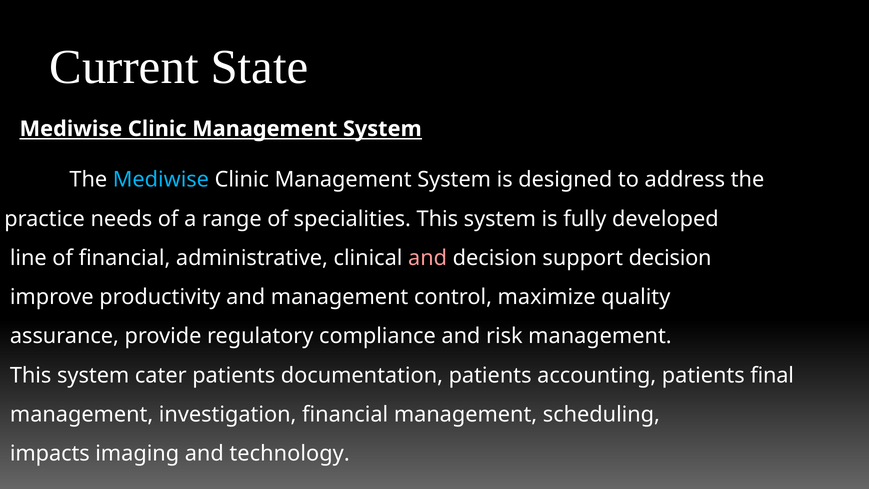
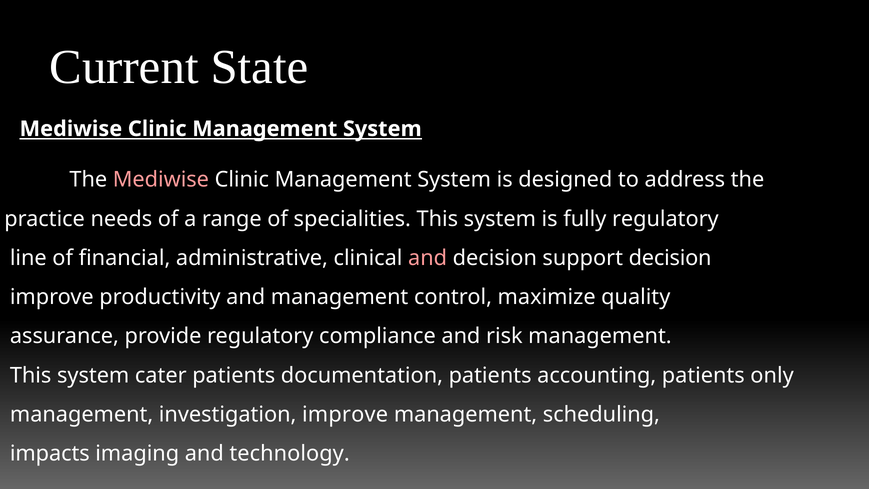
Mediwise at (161, 180) colour: light blue -> pink
fully developed: developed -> regulatory
final: final -> only
investigation financial: financial -> improve
